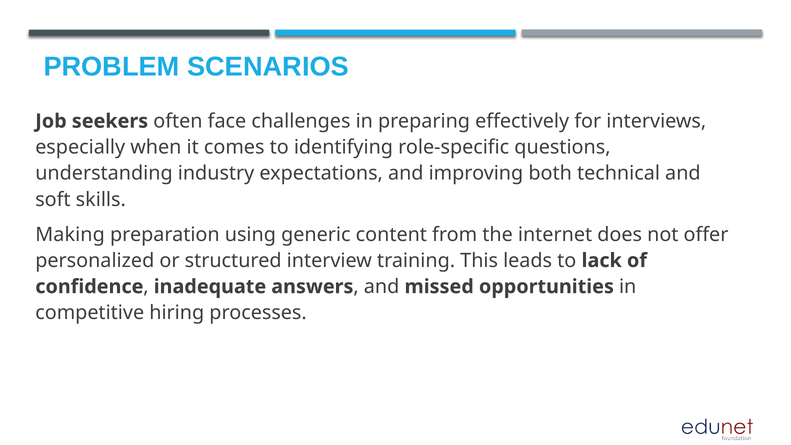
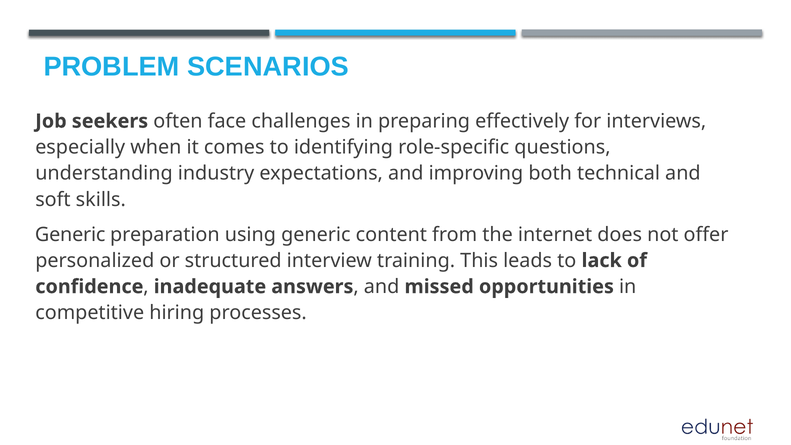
Making at (70, 234): Making -> Generic
